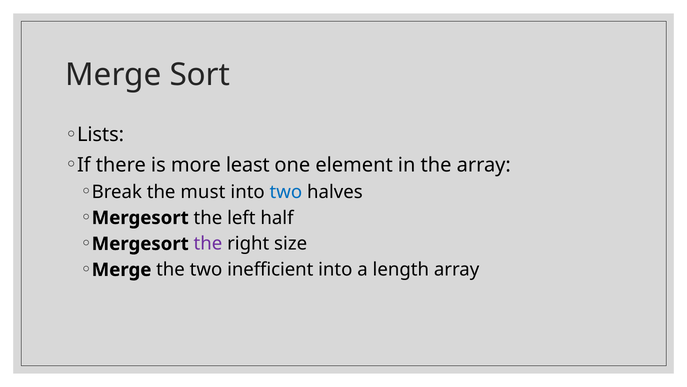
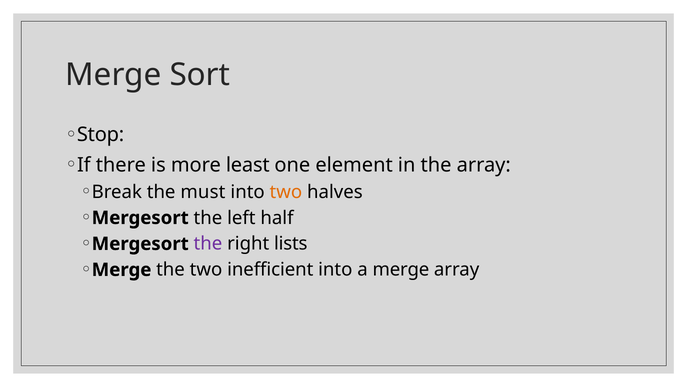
Lists: Lists -> Stop
two at (286, 192) colour: blue -> orange
size: size -> lists
a length: length -> merge
